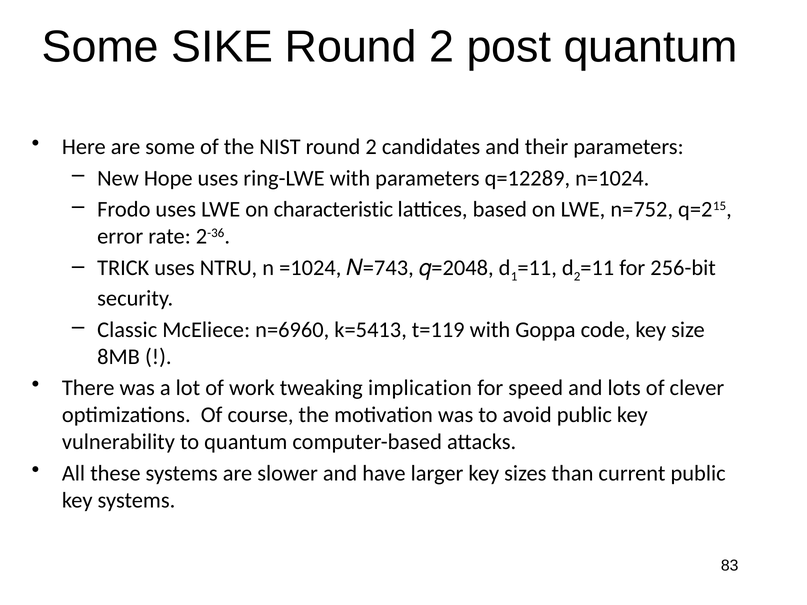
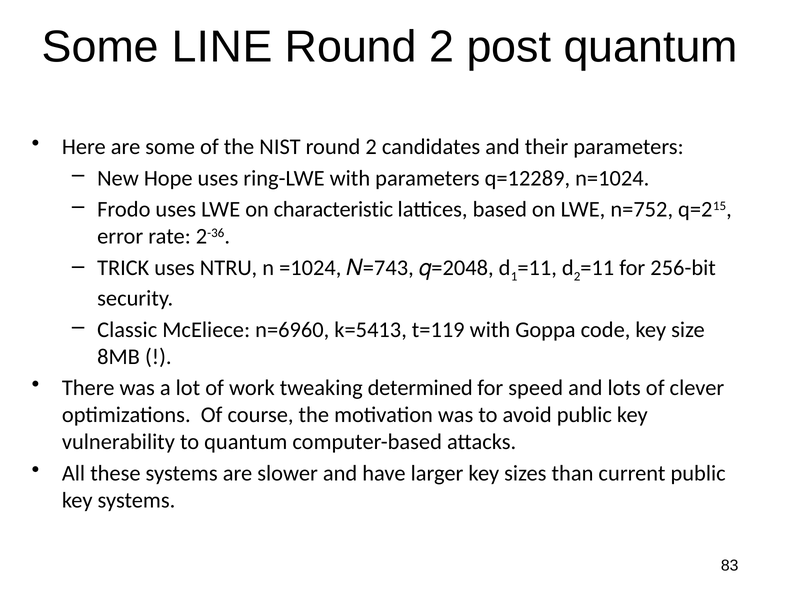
SIKE: SIKE -> LINE
implication: implication -> determined
